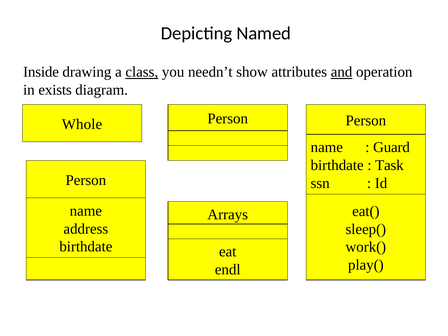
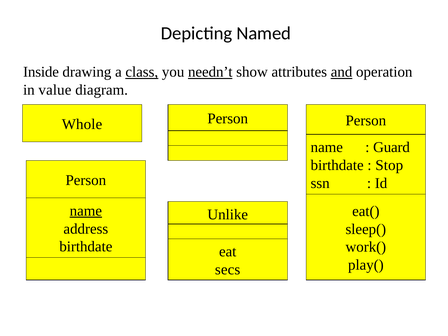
needn’t underline: none -> present
exists: exists -> value
Task: Task -> Stop
name at (86, 211) underline: none -> present
Arrays: Arrays -> Unlike
endl: endl -> secs
